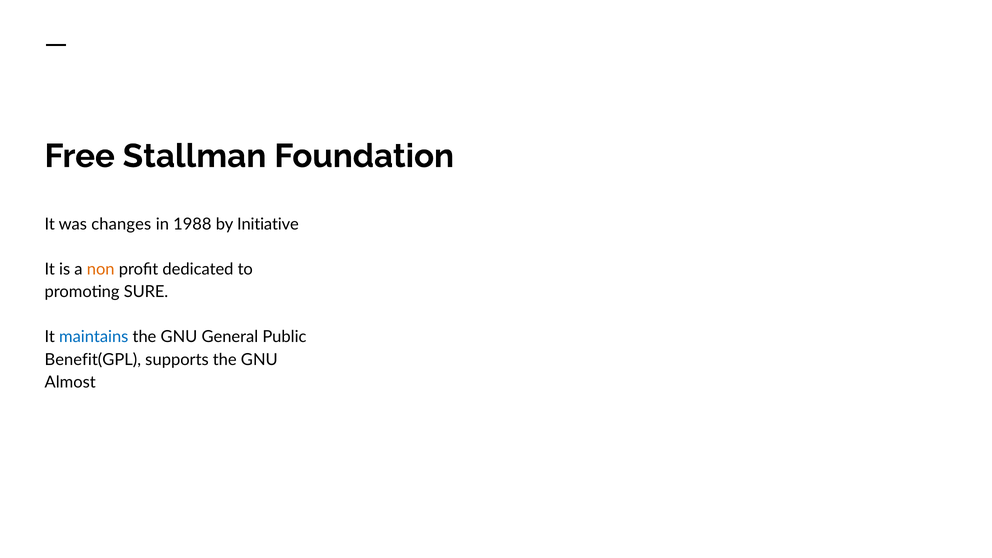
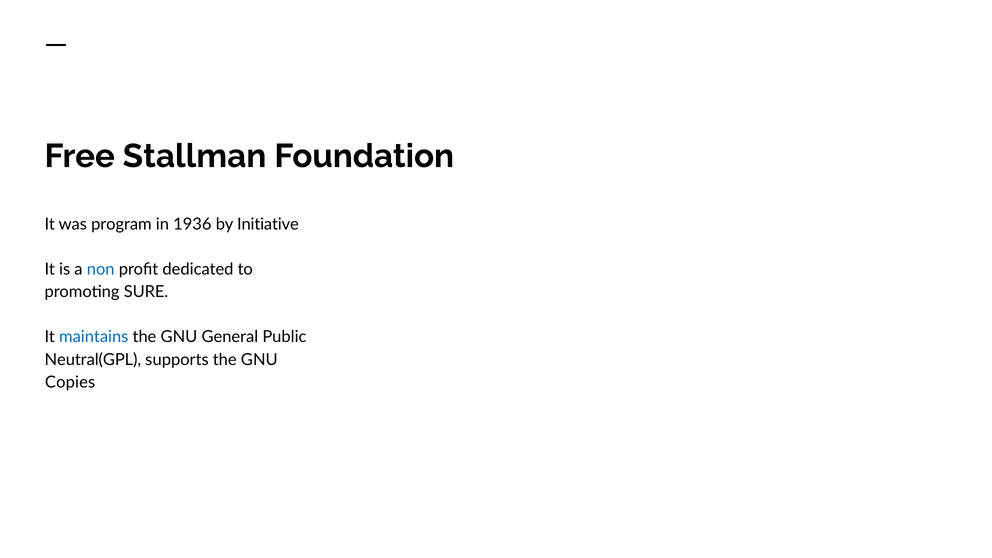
changes: changes -> program
1988: 1988 -> 1936
non colour: orange -> blue
Benefit(GPL: Benefit(GPL -> Neutral(GPL
Almost: Almost -> Copies
